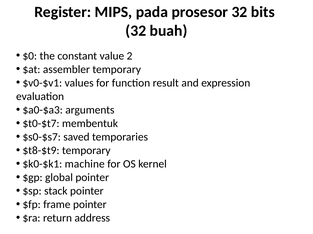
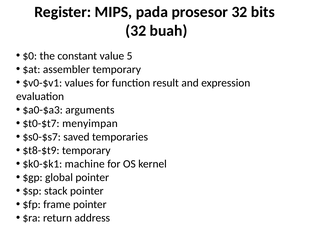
2: 2 -> 5
membentuk: membentuk -> menyimpan
